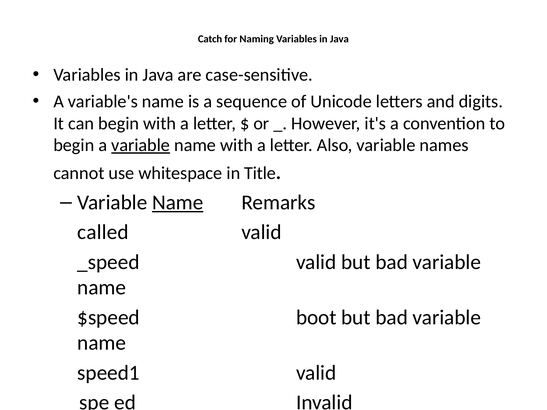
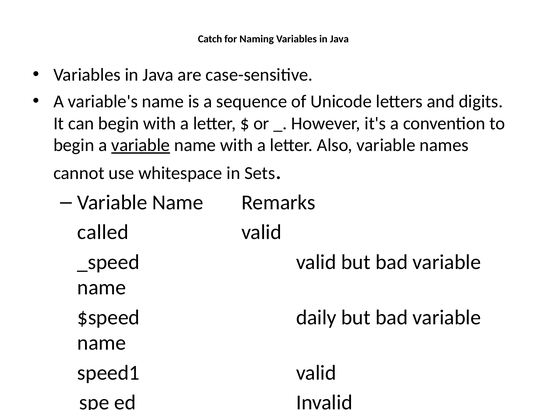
Title: Title -> Sets
Name at (178, 203) underline: present -> none
boot: boot -> daily
